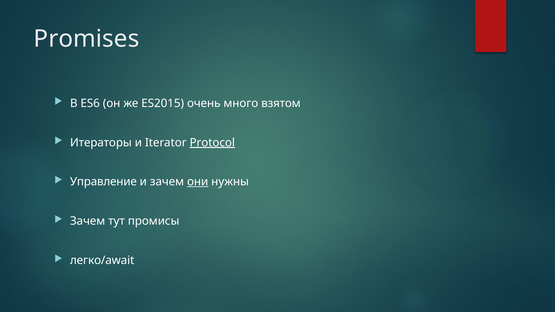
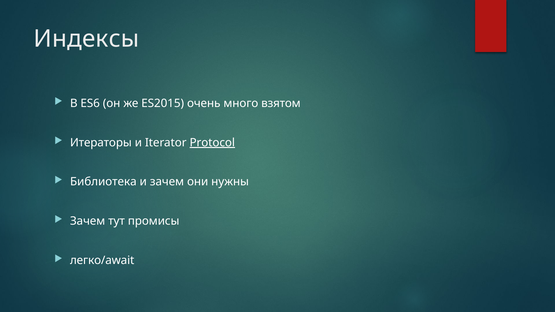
Promises: Promises -> Индексы
Управление: Управление -> Библиотека
они underline: present -> none
